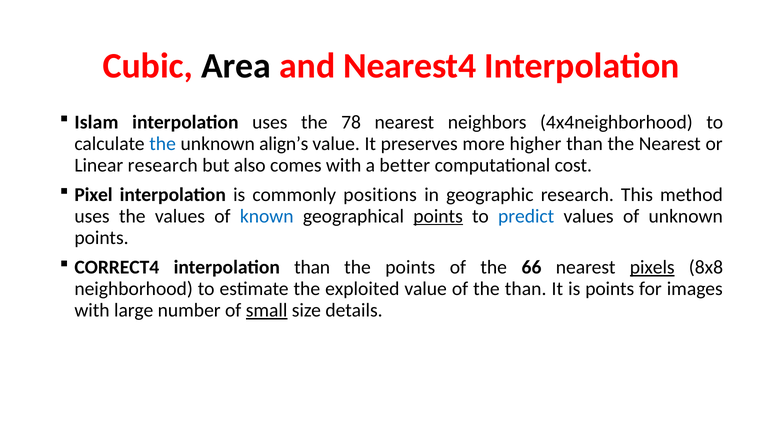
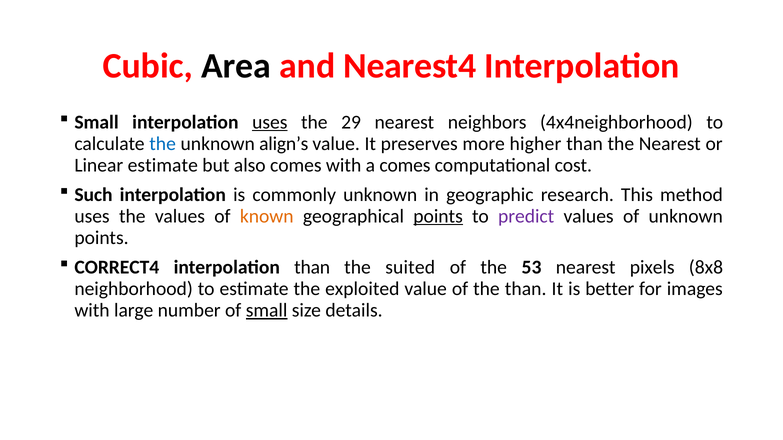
Islam at (96, 122): Islam -> Small
uses at (270, 122) underline: none -> present
78: 78 -> 29
Linear research: research -> estimate
a better: better -> comes
Pixel: Pixel -> Such
commonly positions: positions -> unknown
known colour: blue -> orange
predict colour: blue -> purple
the points: points -> suited
66: 66 -> 53
pixels underline: present -> none
is points: points -> better
